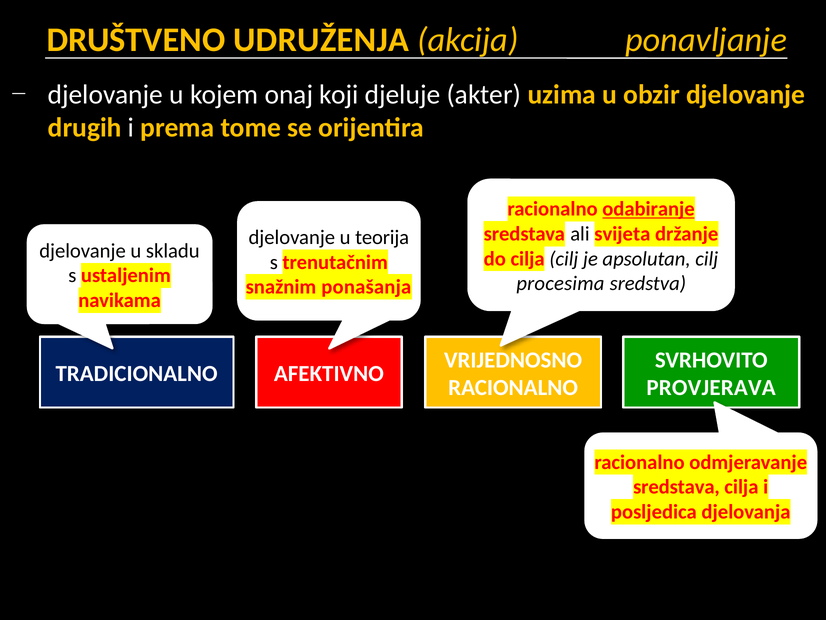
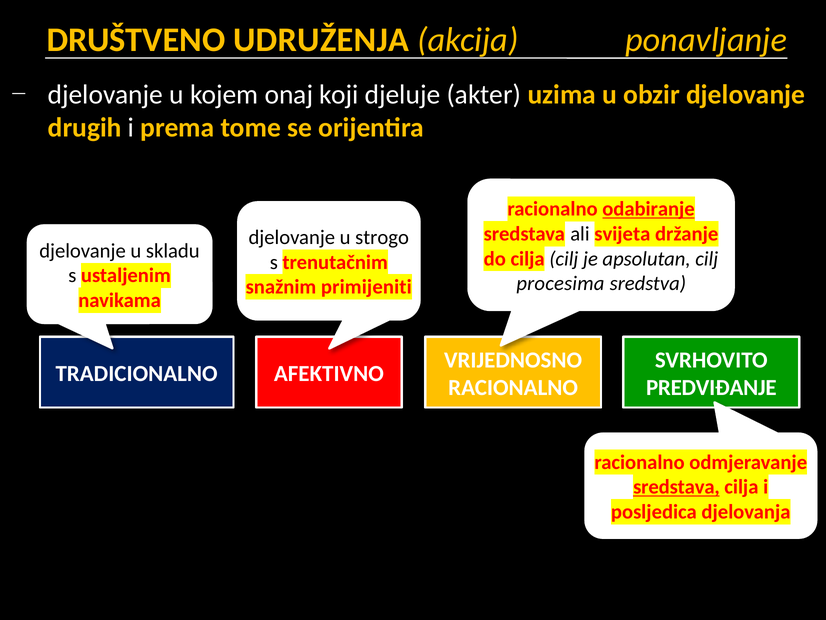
teorija: teorija -> strogo
ponašanja: ponašanja -> primijeniti
PROVJERAVA: PROVJERAVA -> PREDVIĐANJE
sredstava at (676, 487) underline: none -> present
